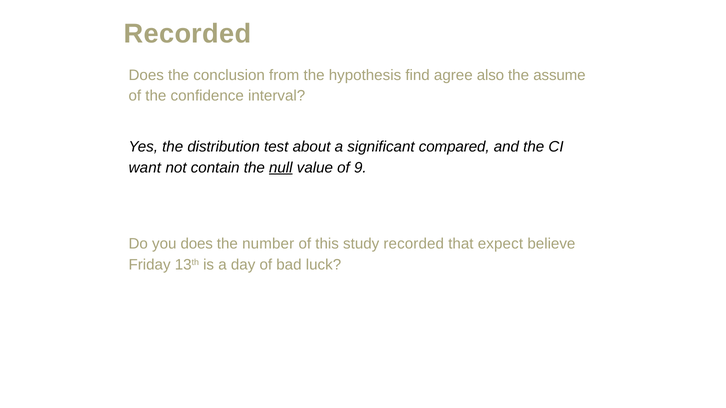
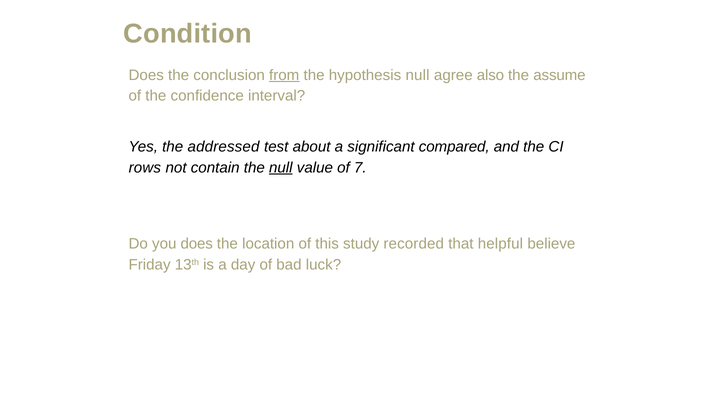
Recorded at (187, 34): Recorded -> Condition
from underline: none -> present
hypothesis find: find -> null
distribution: distribution -> addressed
want: want -> rows
9: 9 -> 7
number: number -> location
expect: expect -> helpful
